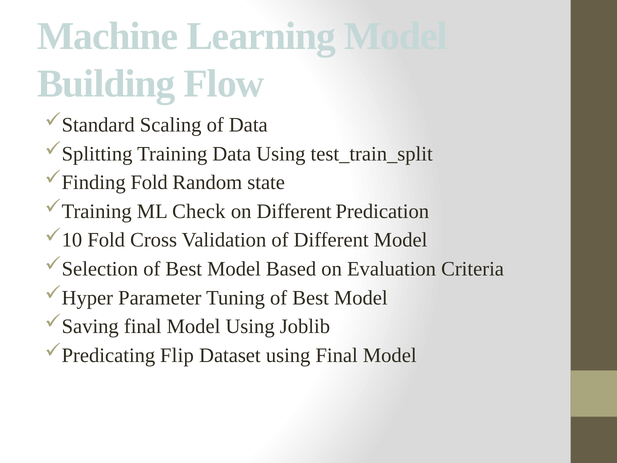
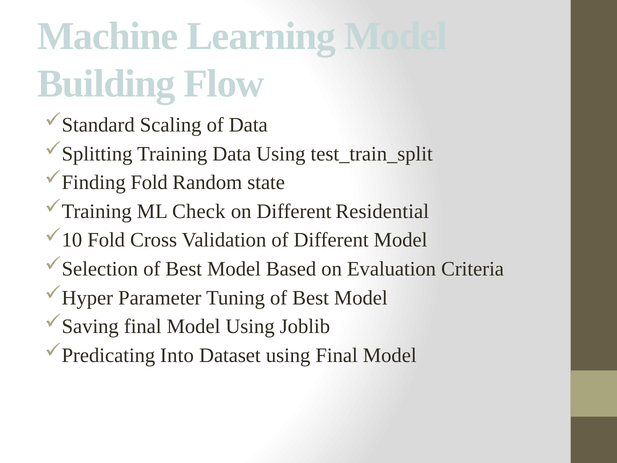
Predication: Predication -> Residential
Flip: Flip -> Into
